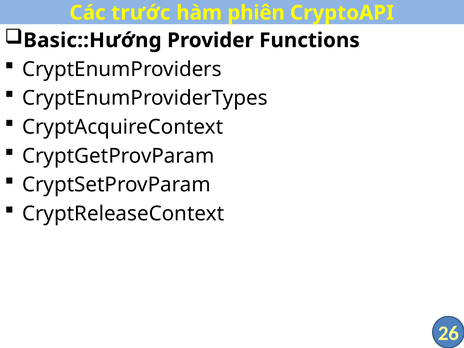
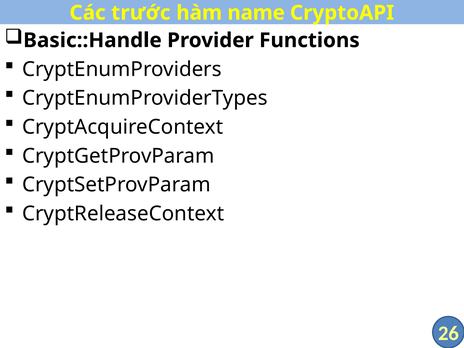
phiên: phiên -> name
Basic::Hướng: Basic::Hướng -> Basic::Handle
